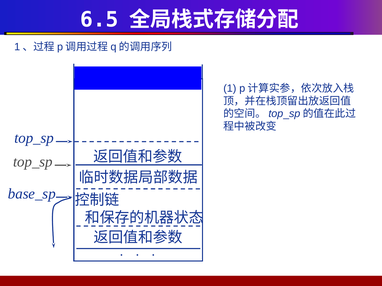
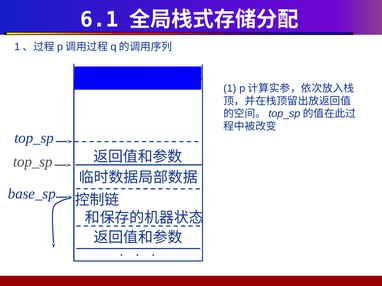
6.5: 6.5 -> 6.1
